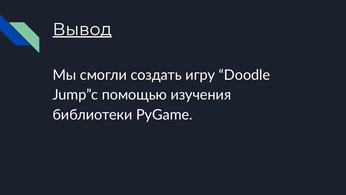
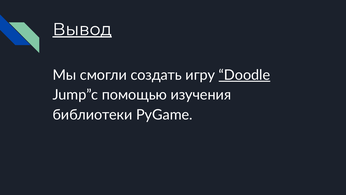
Doodle underline: none -> present
